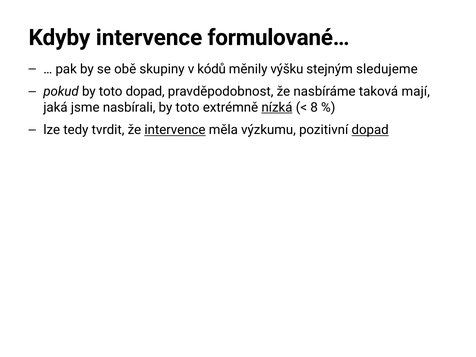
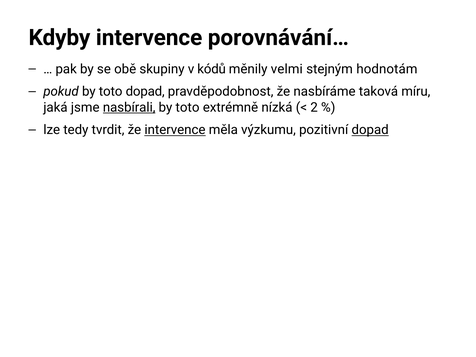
formulované…: formulované… -> porovnávání…
výšku: výšku -> velmi
sledujeme: sledujeme -> hodnotám
mají: mají -> míru
nasbírali underline: none -> present
nízká underline: present -> none
8: 8 -> 2
